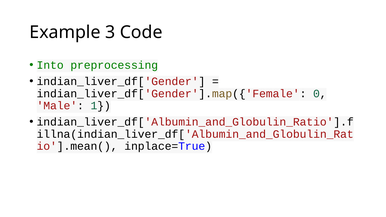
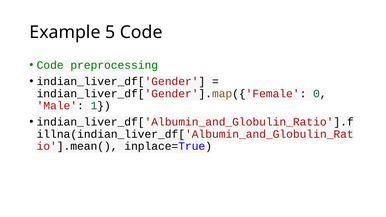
3: 3 -> 5
Into at (50, 65): Into -> Code
